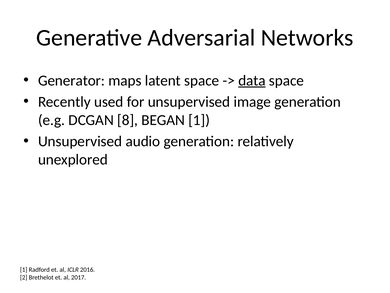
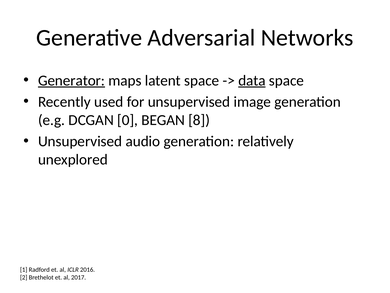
Generator underline: none -> present
8: 8 -> 0
BEGAN 1: 1 -> 8
